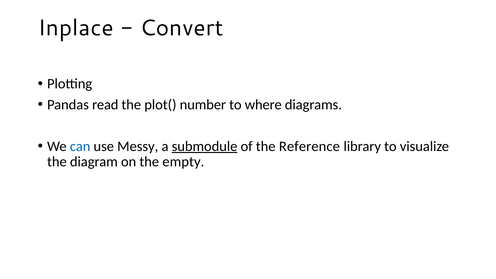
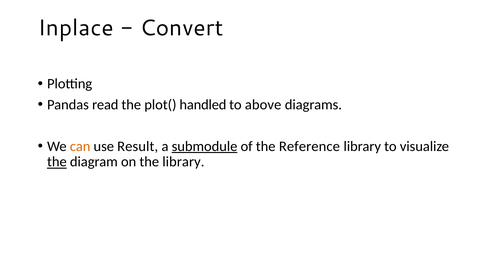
number: number -> handled
where: where -> above
can colour: blue -> orange
Messy: Messy -> Result
the at (57, 162) underline: none -> present
the empty: empty -> library
